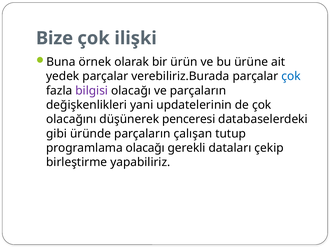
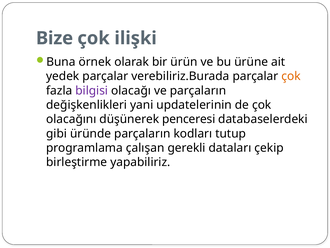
çok at (291, 76) colour: blue -> orange
çalışan: çalışan -> kodları
programlama olacağı: olacağı -> çalışan
